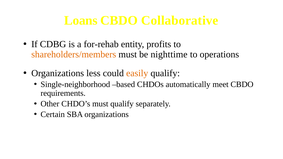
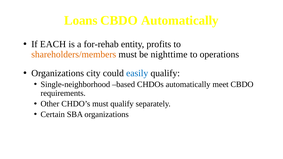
CBDO Collaborative: Collaborative -> Automatically
CDBG: CDBG -> EACH
less: less -> city
easily colour: orange -> blue
